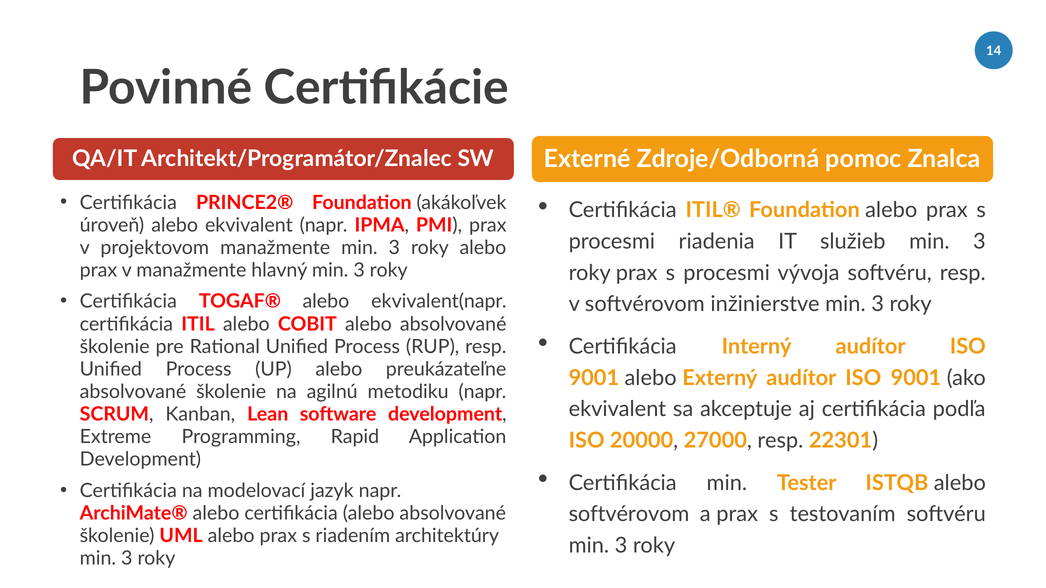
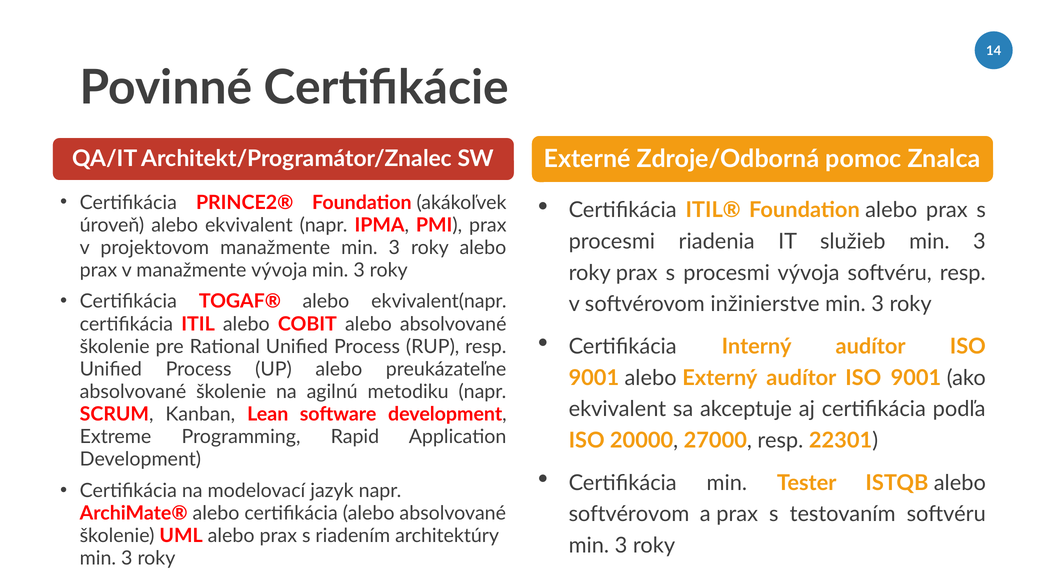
manažmente hlavný: hlavný -> vývoja
